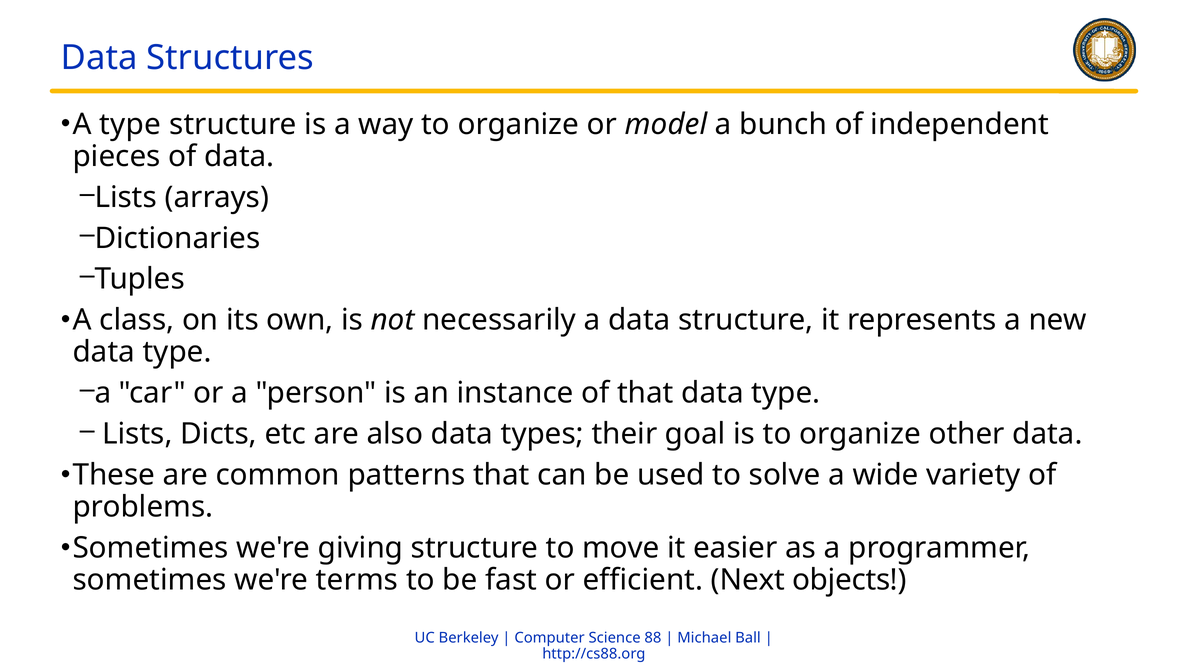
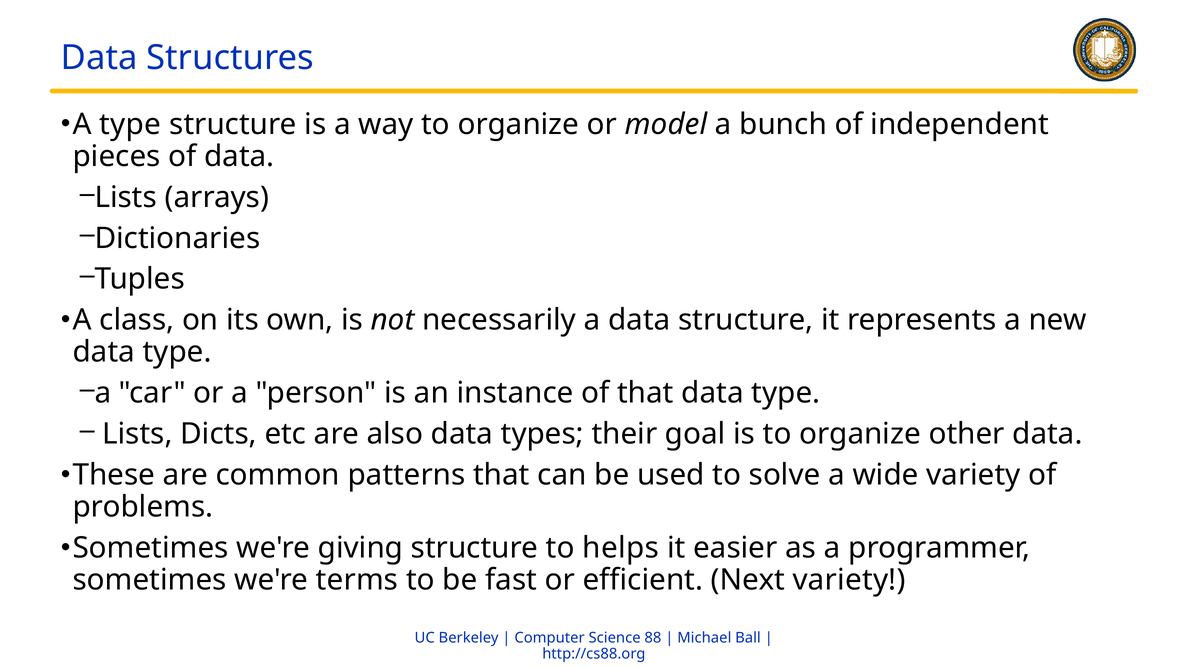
move: move -> helps
Next objects: objects -> variety
